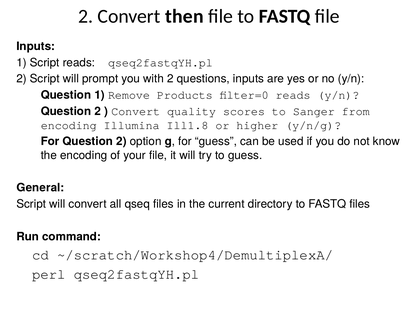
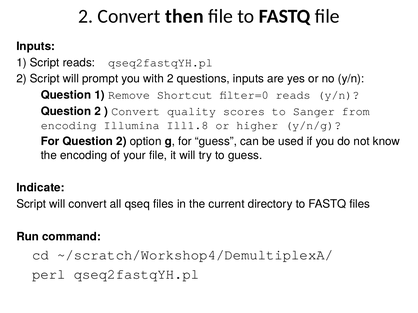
Products: Products -> Shortcut
General: General -> Indicate
